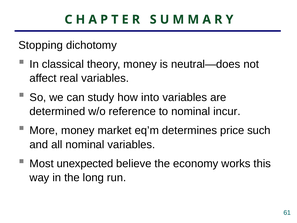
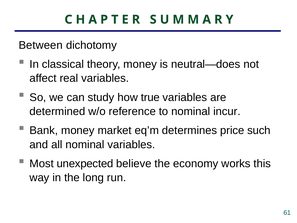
Stopping: Stopping -> Between
into: into -> true
More: More -> Bank
